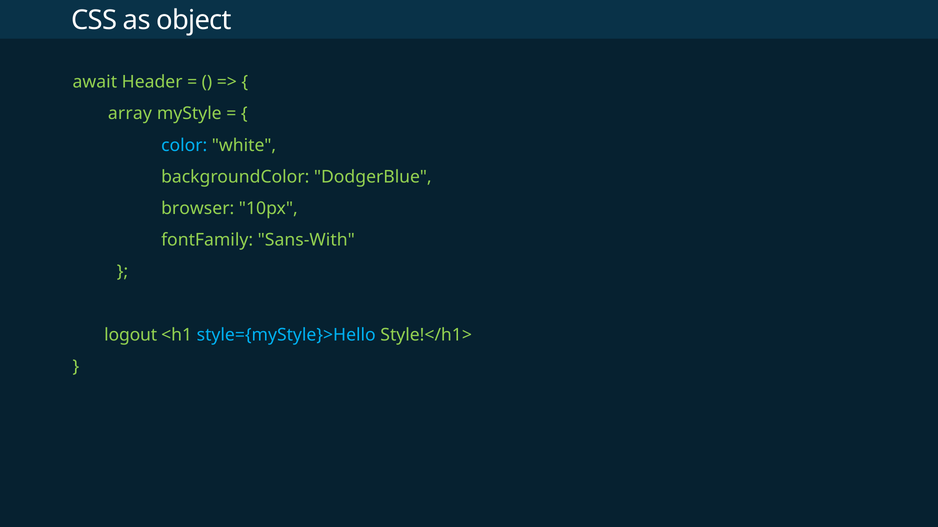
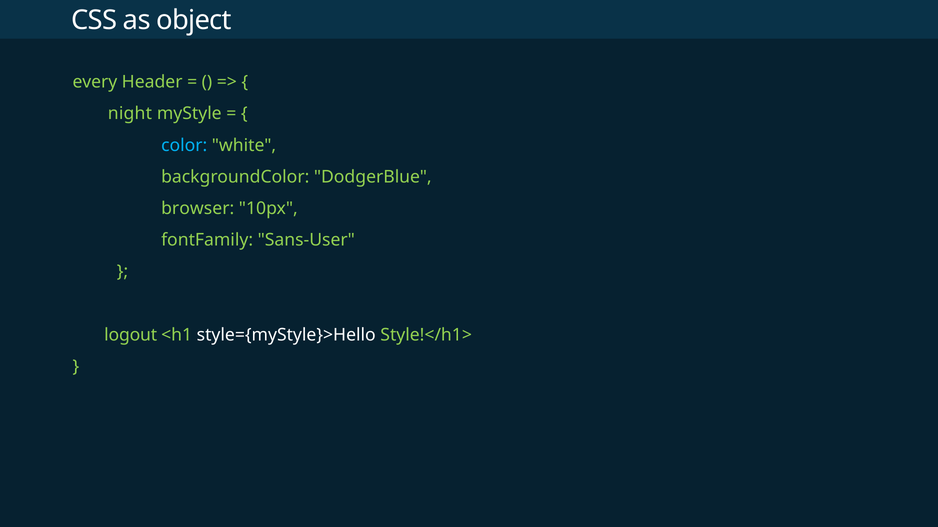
await: await -> every
array: array -> night
Sans-With: Sans-With -> Sans-User
style={myStyle}>Hello colour: light blue -> white
